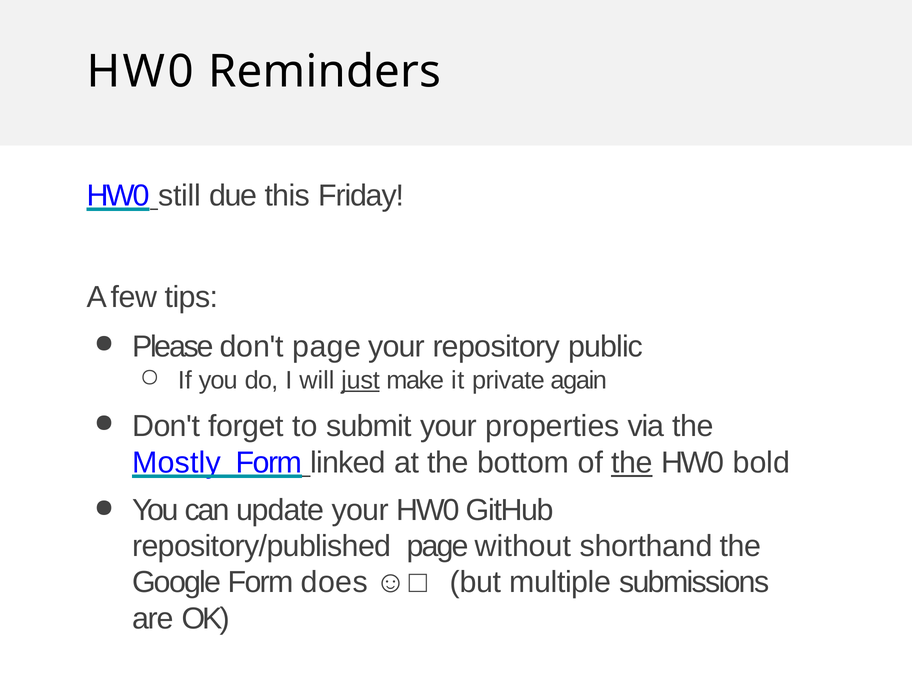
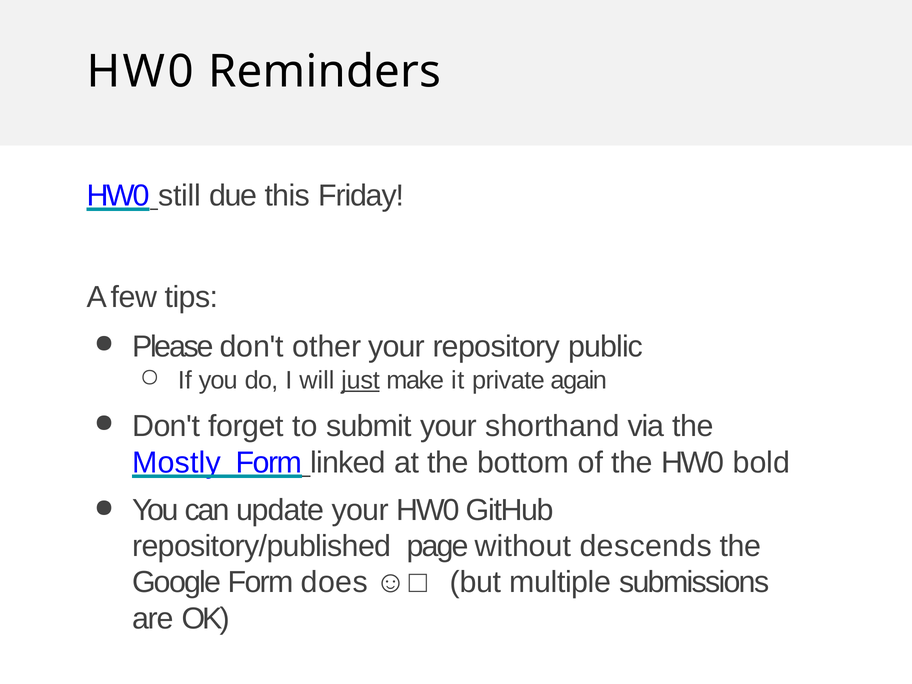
don't page: page -> other
properties: properties -> shorthand
the at (632, 463) underline: present -> none
shorthand: shorthand -> descends
